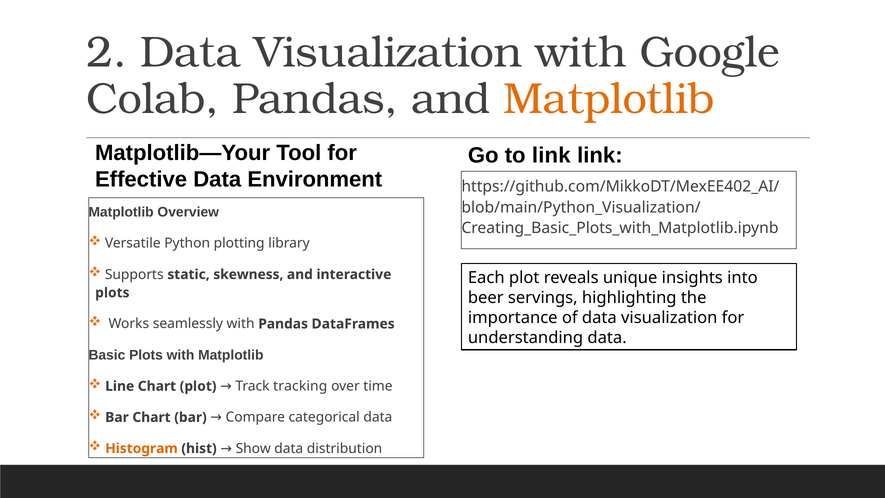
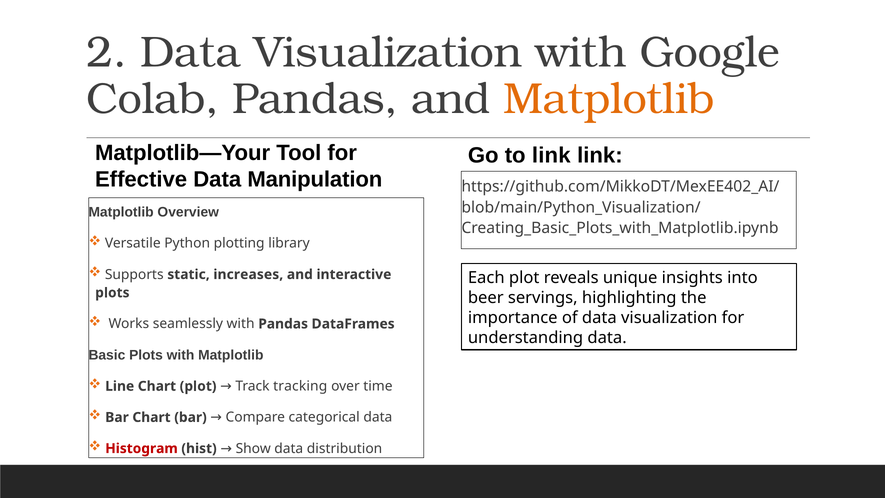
Environment: Environment -> Manipulation
skewness: skewness -> increases
Histogram colour: orange -> red
